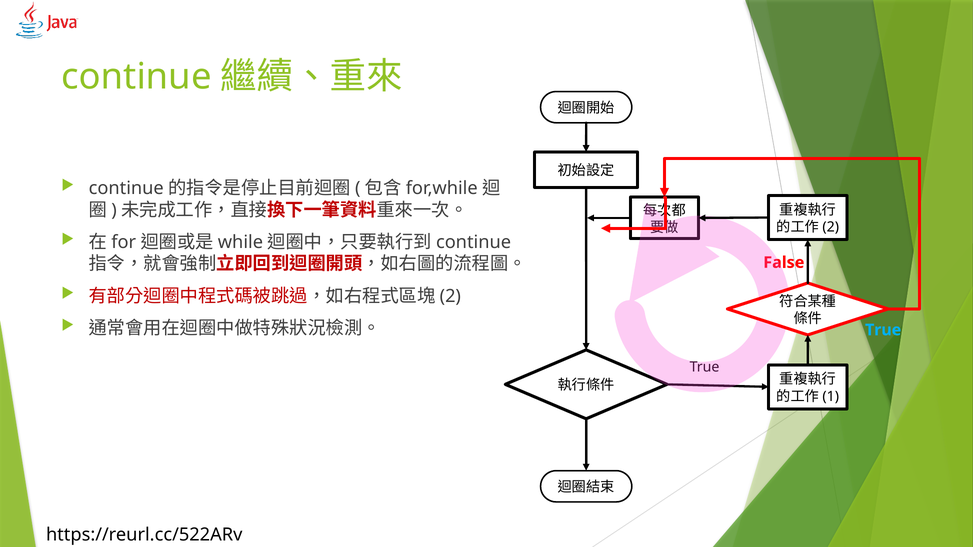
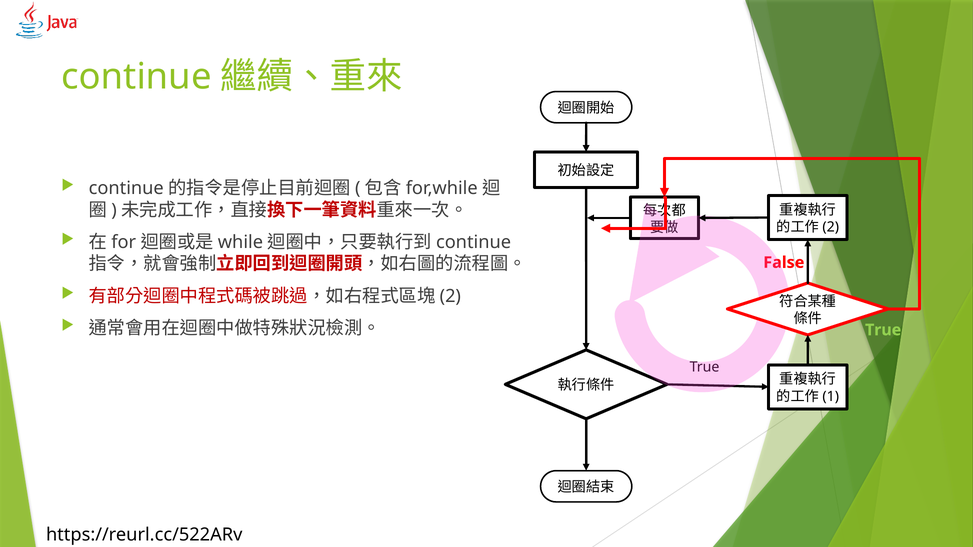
True at (883, 330) colour: light blue -> light green
